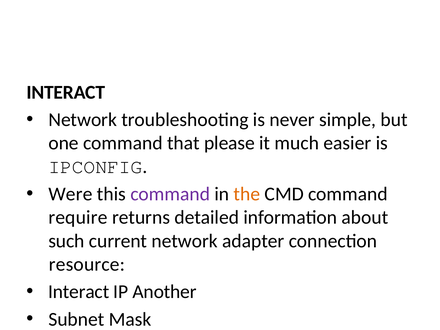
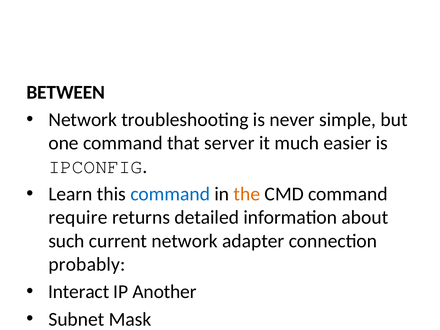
INTERACT at (66, 92): INTERACT -> BETWEEN
please: please -> server
Were: Were -> Learn
command at (170, 194) colour: purple -> blue
resource: resource -> probably
